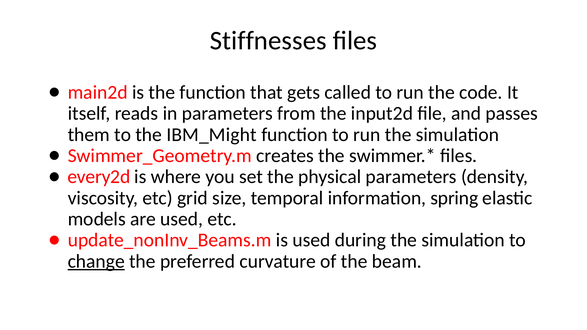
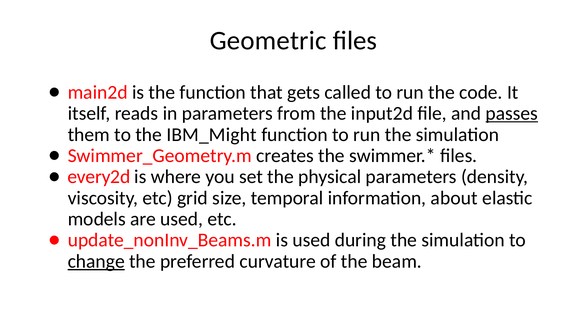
Stiffnesses: Stiffnesses -> Geometric
passes underline: none -> present
spring: spring -> about
